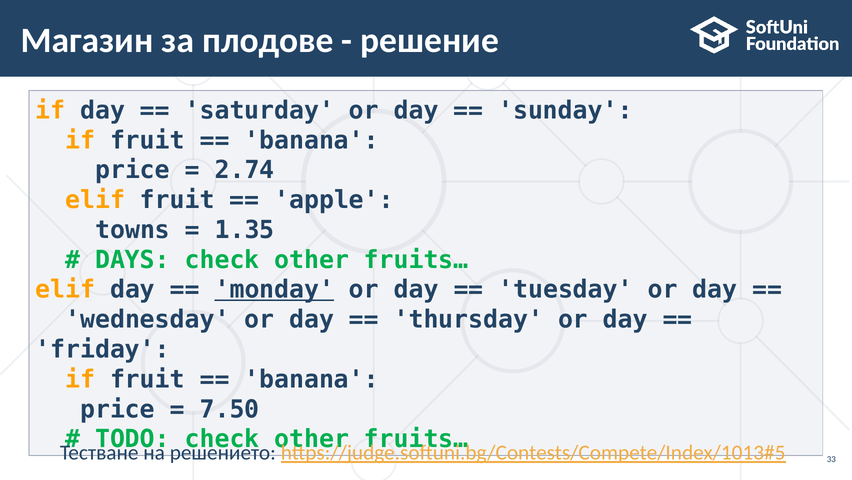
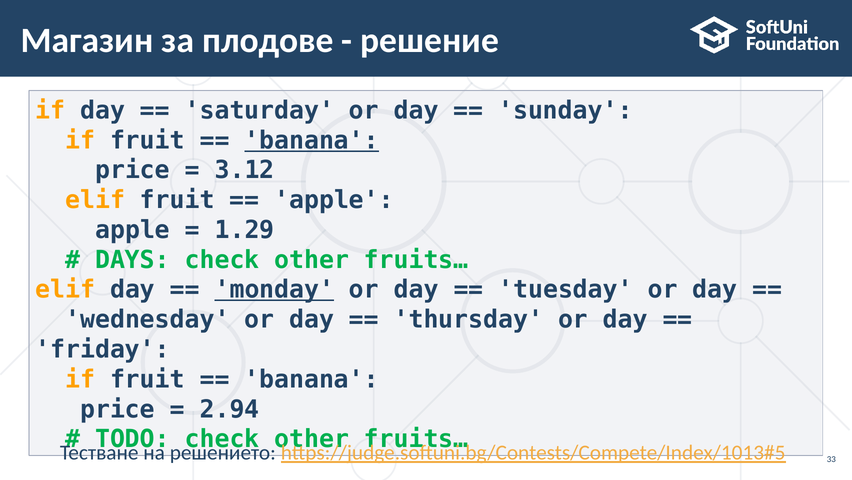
banana at (312, 140) underline: none -> present
2.74: 2.74 -> 3.12
towns at (133, 230): towns -> apple
1.35: 1.35 -> 1.29
7.50: 7.50 -> 2.94
